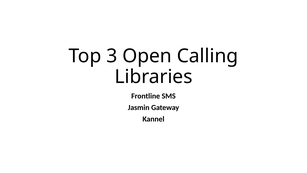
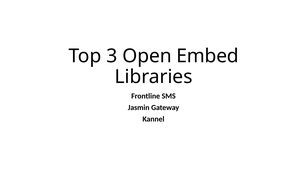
Calling: Calling -> Embed
